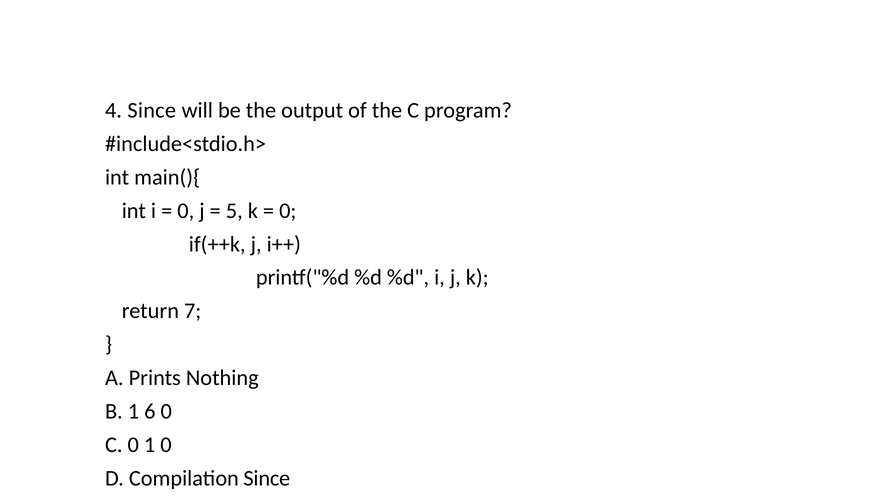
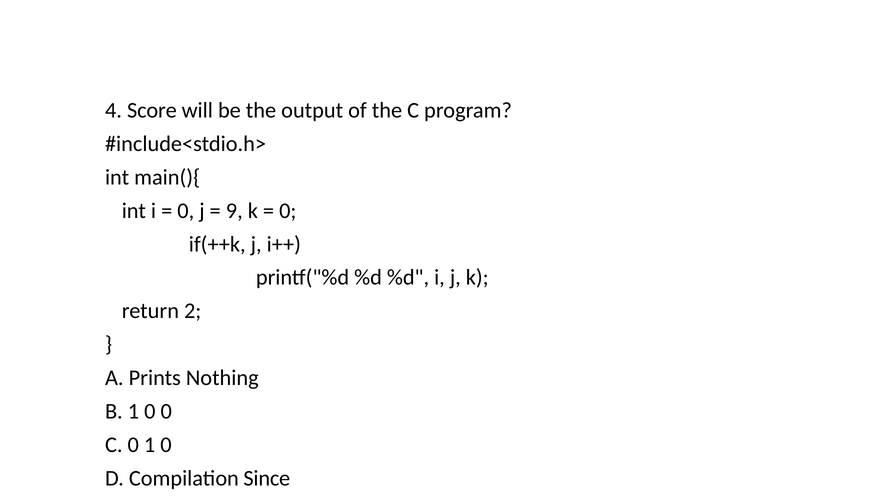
4 Since: Since -> Score
5: 5 -> 9
7: 7 -> 2
B 1 6: 6 -> 0
